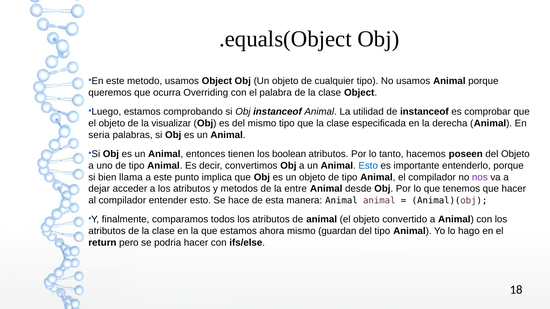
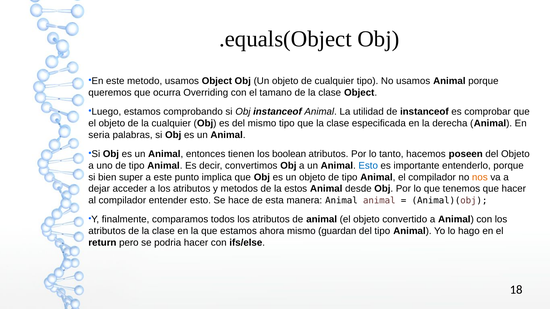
palabra: palabra -> tamano
la visualizar: visualizar -> cualquier
llama: llama -> super
nos colour: purple -> orange
entre: entre -> estos
